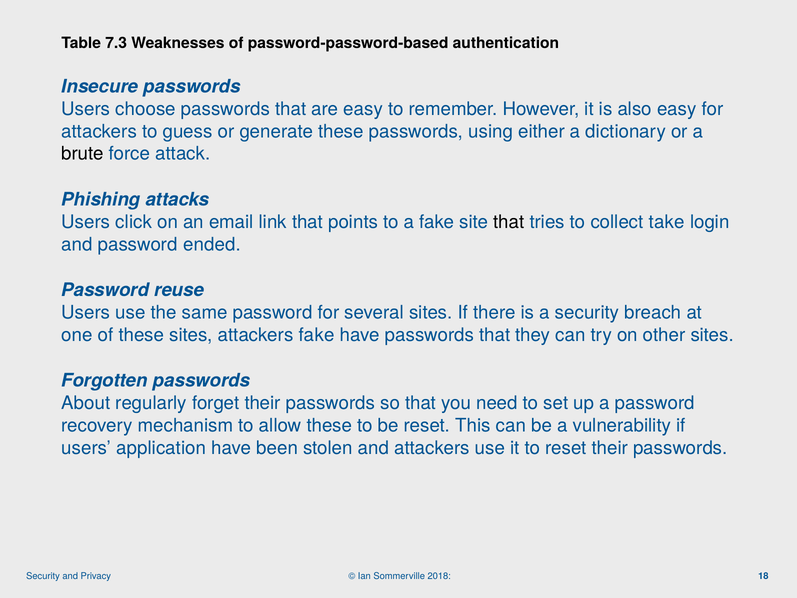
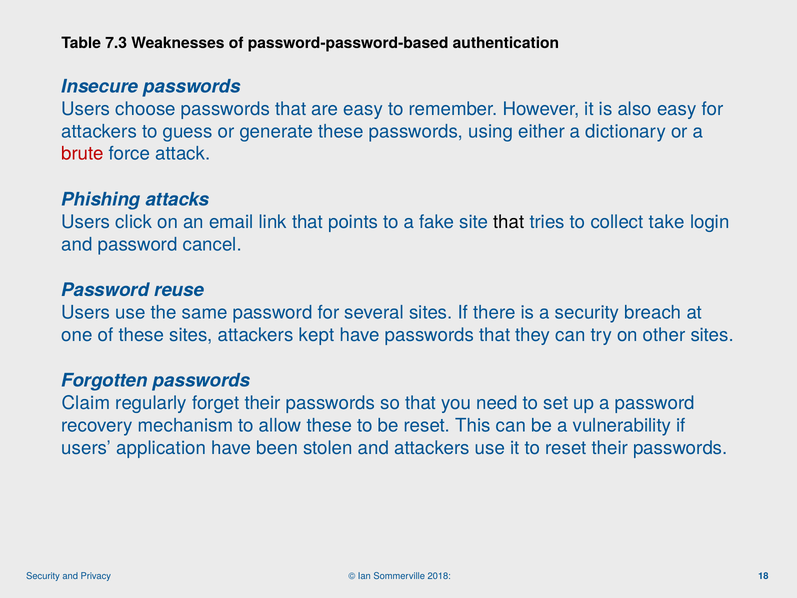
brute colour: black -> red
ended: ended -> cancel
attackers fake: fake -> kept
About: About -> Claim
